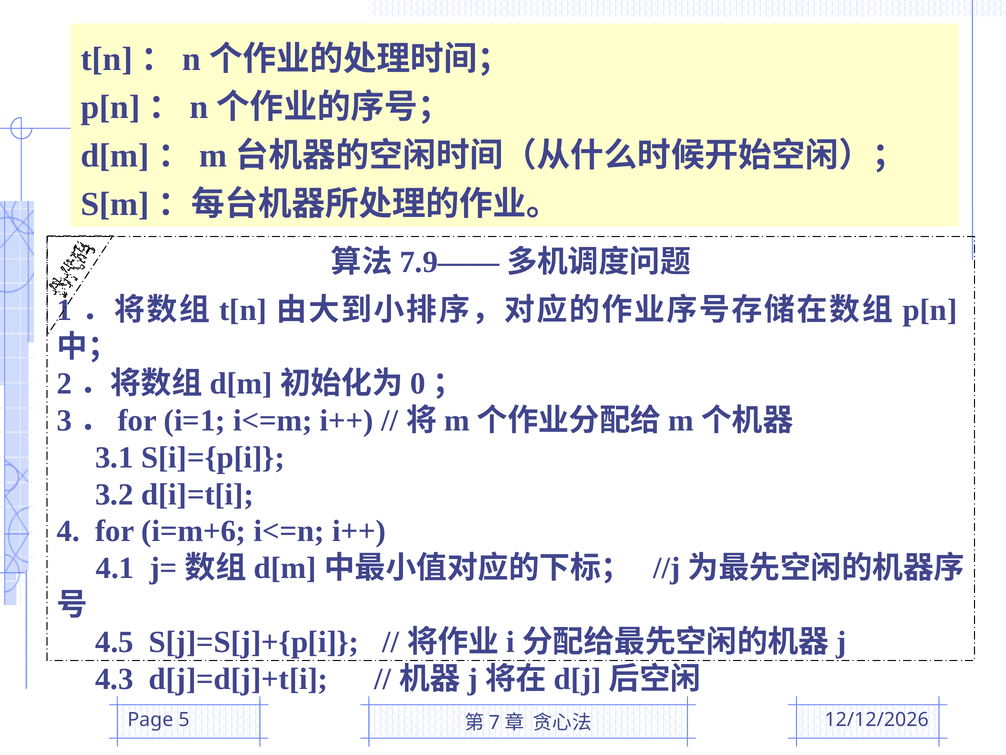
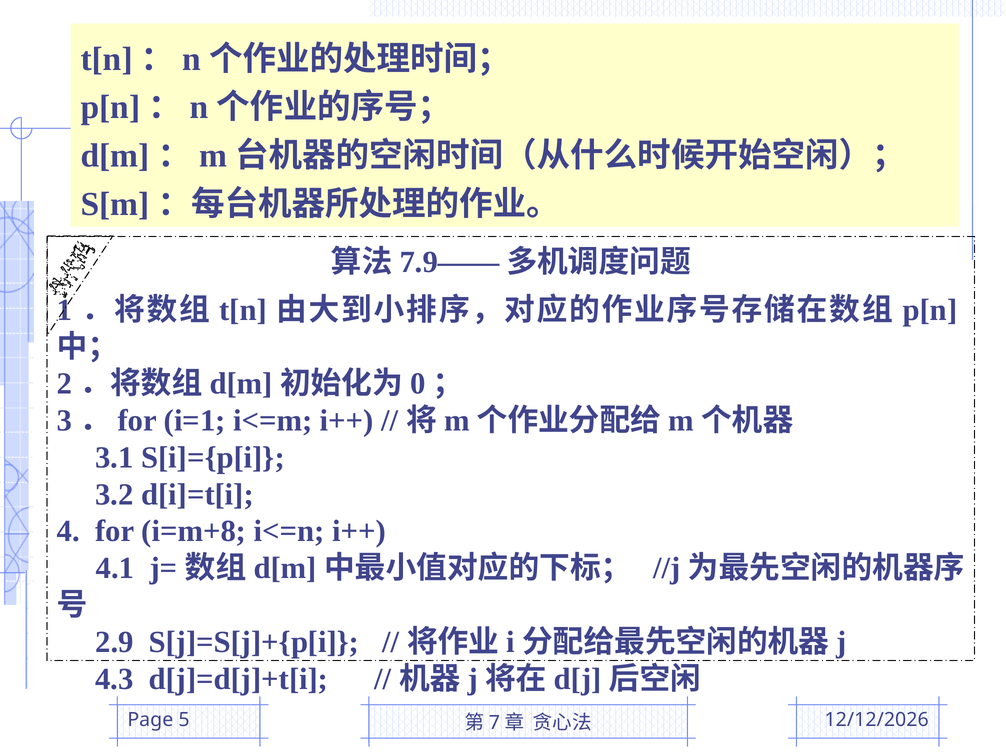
i=m+6: i=m+6 -> i=m+8
4.5: 4.5 -> 2.9
